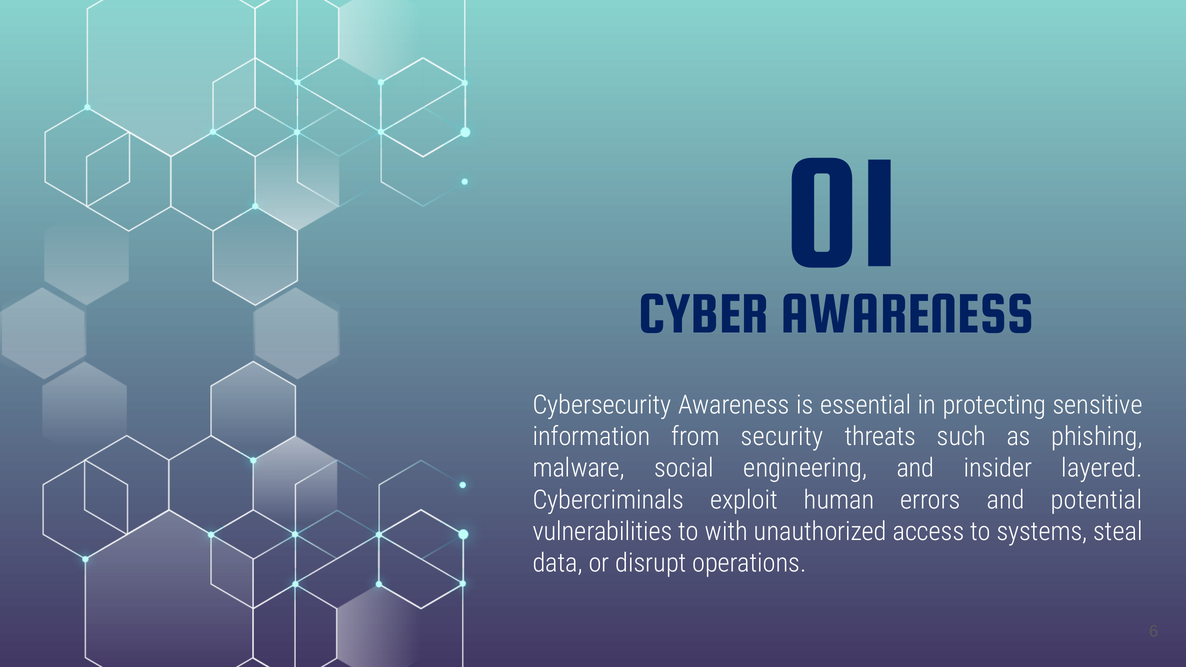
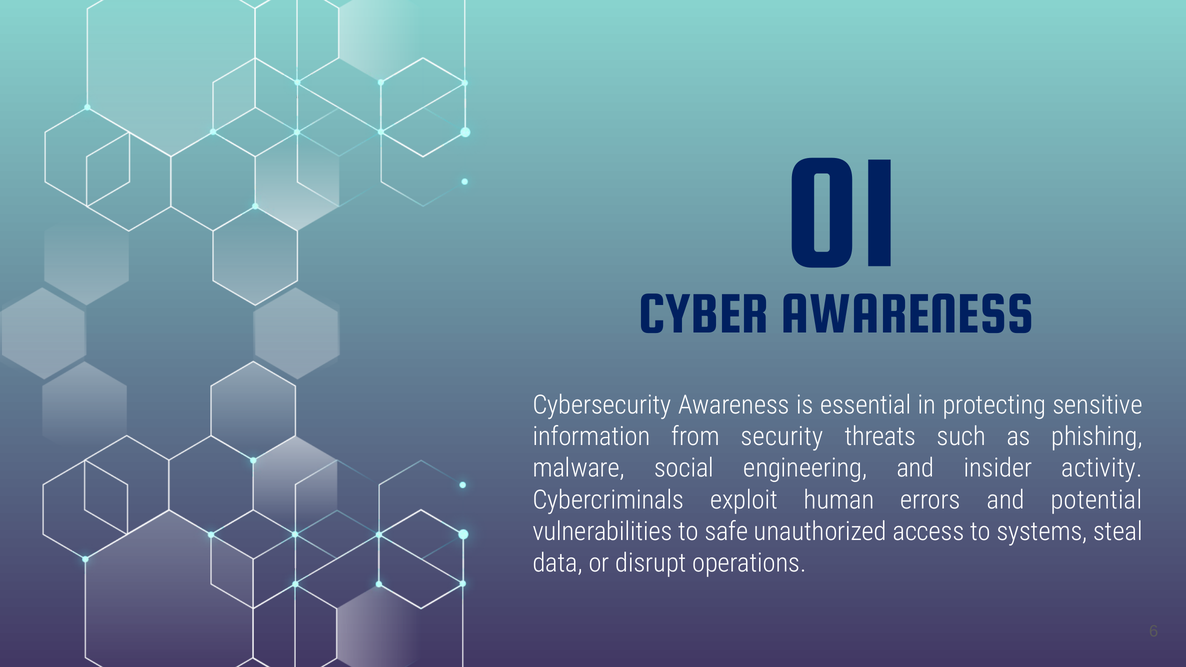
layered: layered -> activity
with: with -> safe
